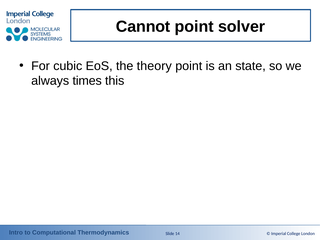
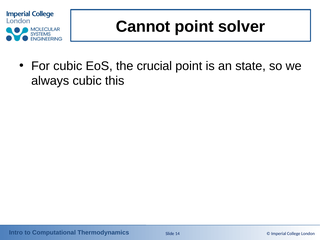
theory: theory -> crucial
always times: times -> cubic
